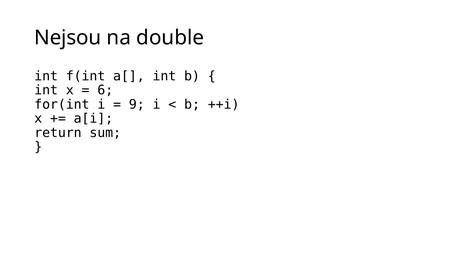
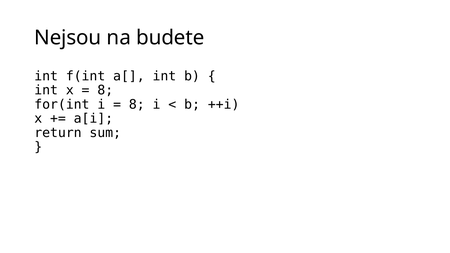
double: double -> budete
6 at (105, 90): 6 -> 8
9 at (137, 104): 9 -> 8
